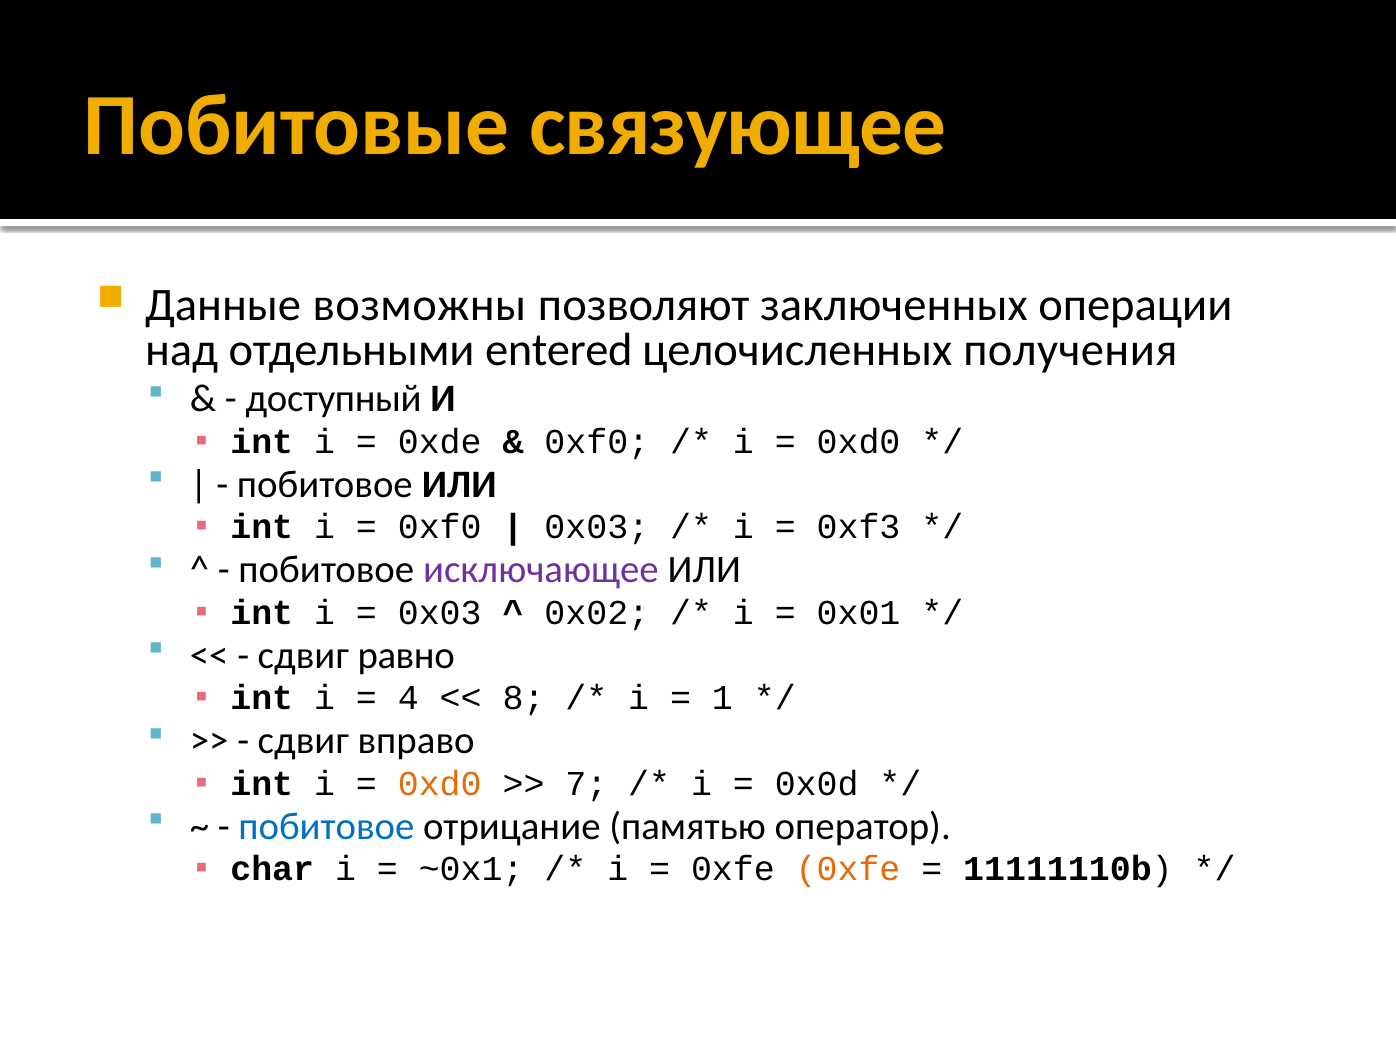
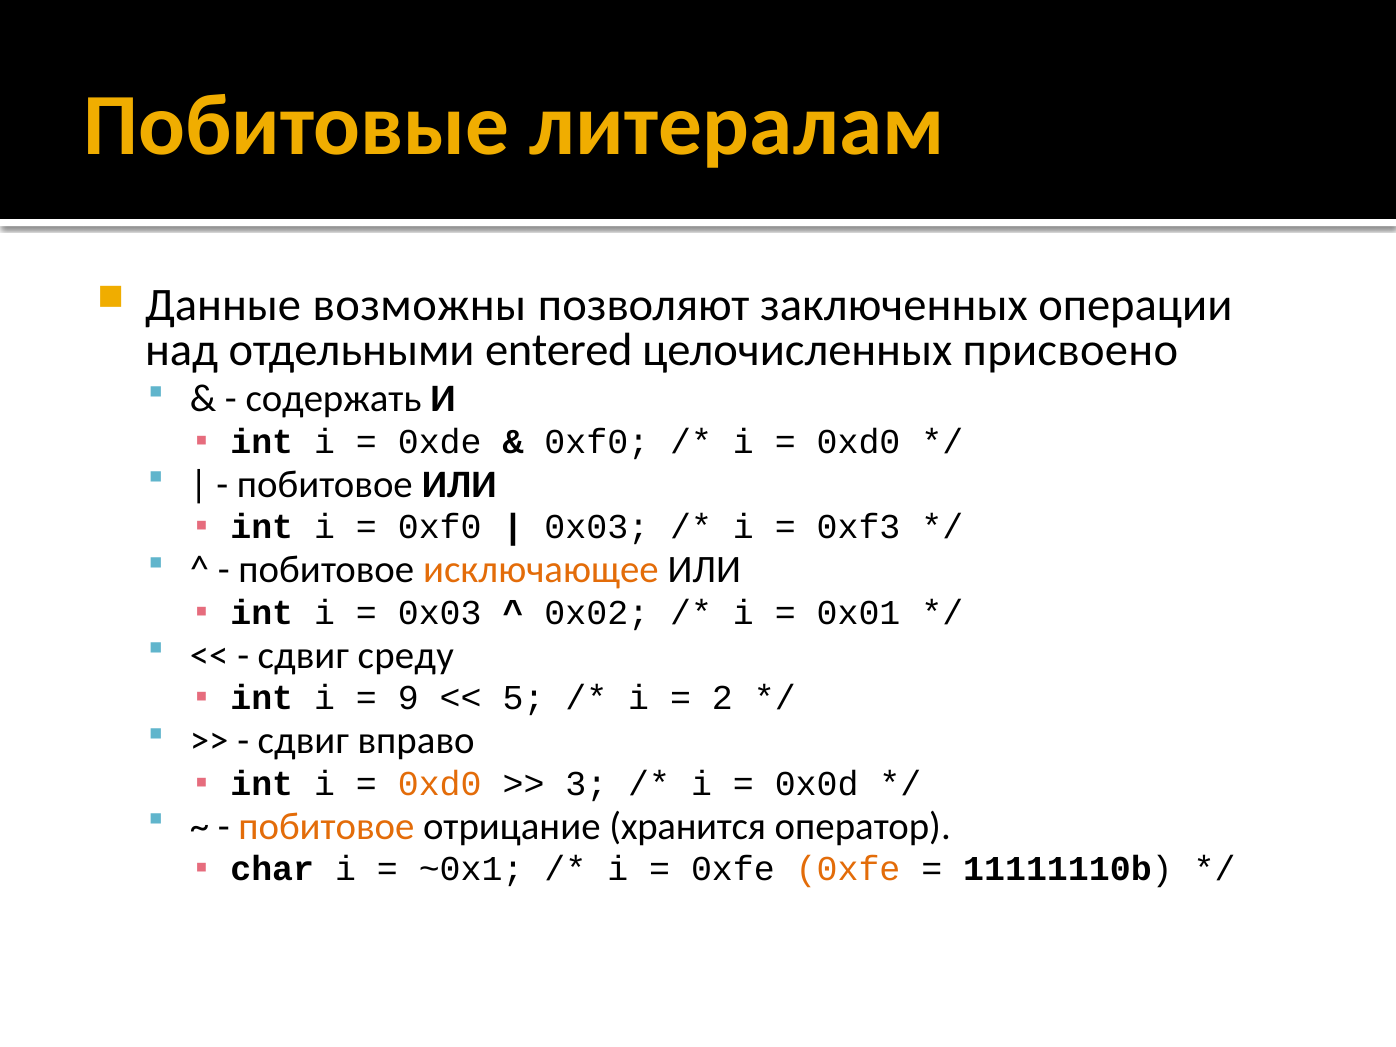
связующее: связующее -> литералам
получения: получения -> присвоено
доступный: доступный -> содержать
исключающее colour: purple -> orange
равно: равно -> среду
4: 4 -> 9
8: 8 -> 5
1: 1 -> 2
7: 7 -> 3
побитовое at (326, 827) colour: blue -> orange
памятью: памятью -> хранится
